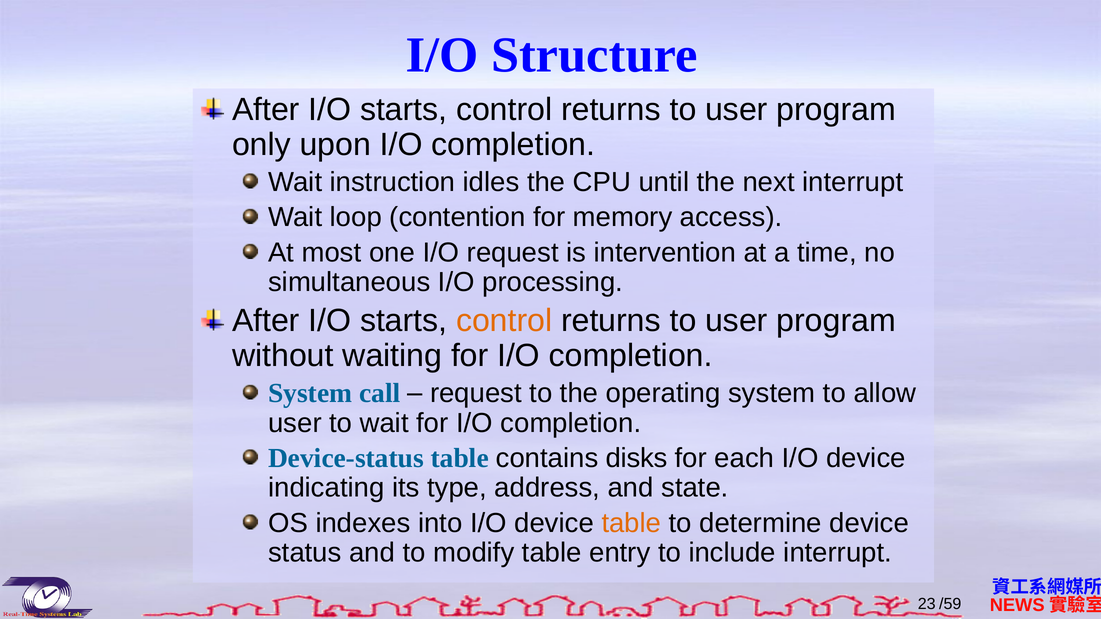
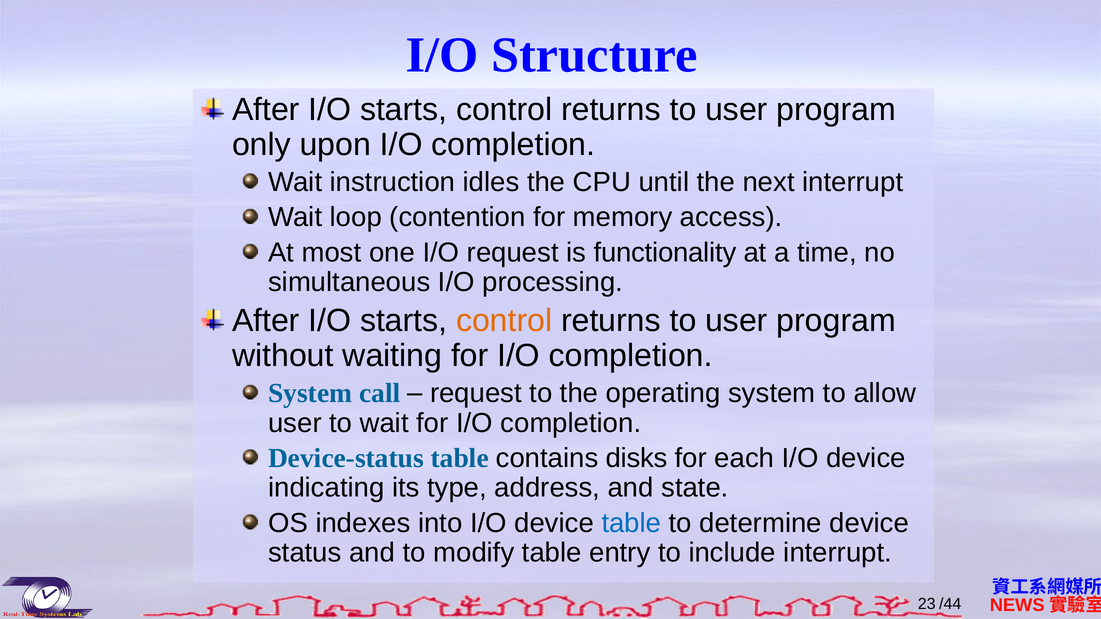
intervention: intervention -> functionality
table at (631, 523) colour: orange -> blue
/59: /59 -> /44
